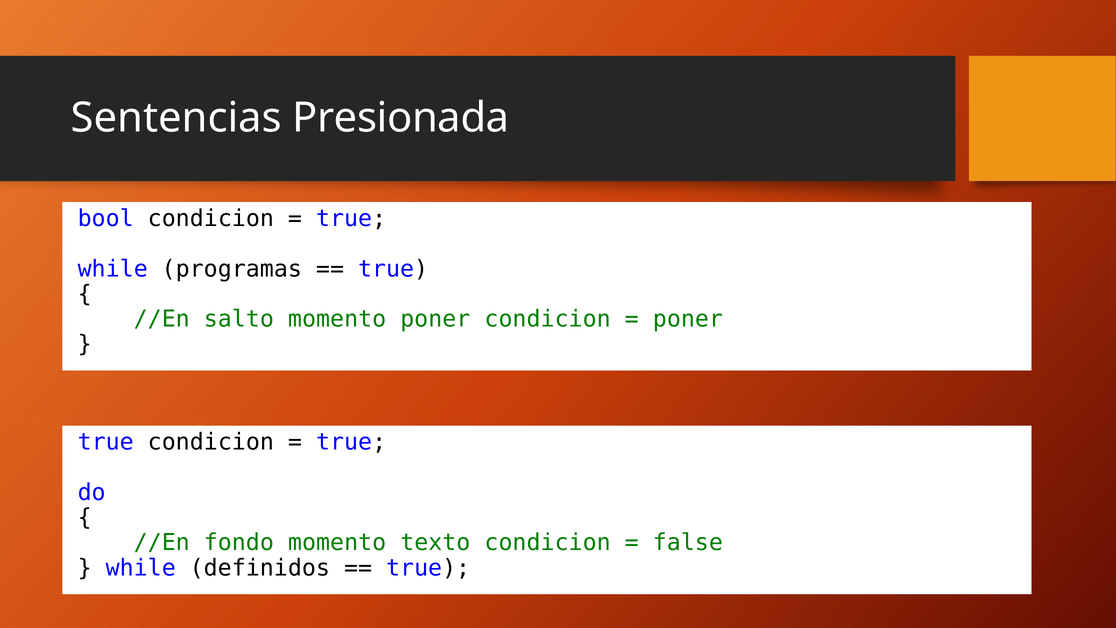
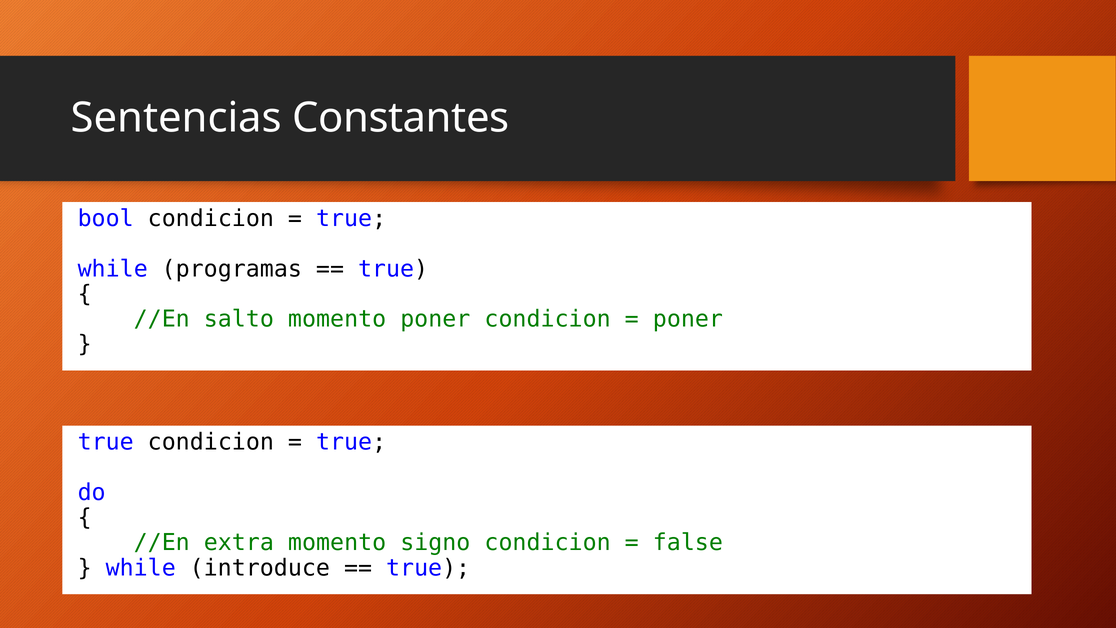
Presionada: Presionada -> Constantes
fondo: fondo -> extra
texto: texto -> signo
definidos: definidos -> introduce
